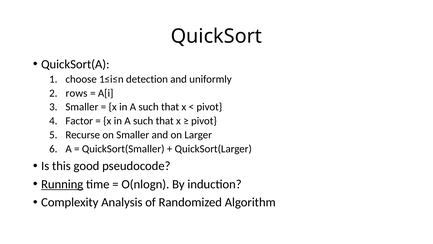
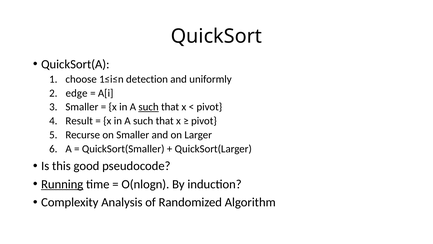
rows: rows -> edge
such at (149, 107) underline: none -> present
Factor: Factor -> Result
